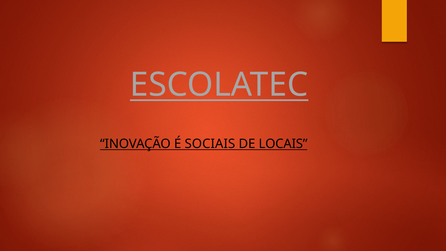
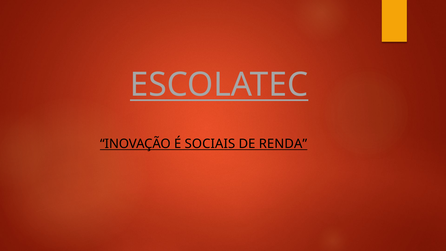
LOCAIS: LOCAIS -> RENDA
